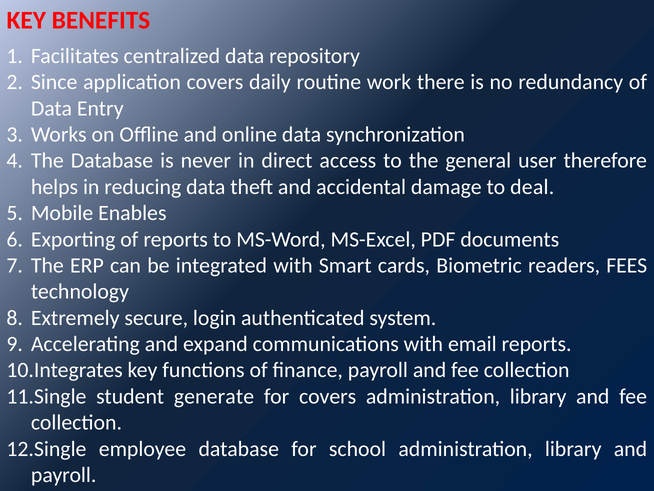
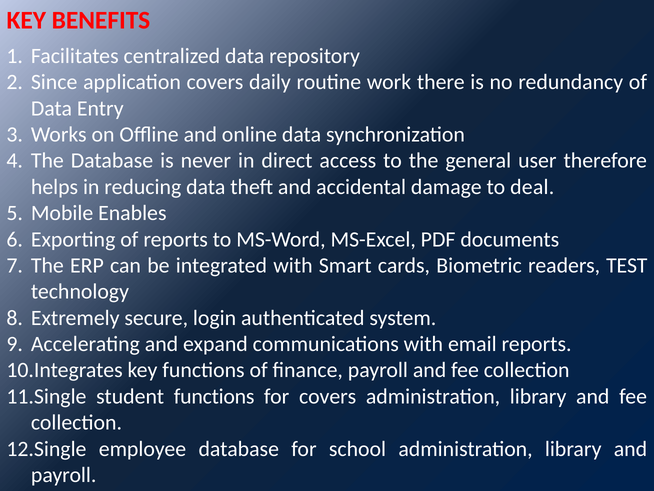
FEES: FEES -> TEST
student generate: generate -> functions
